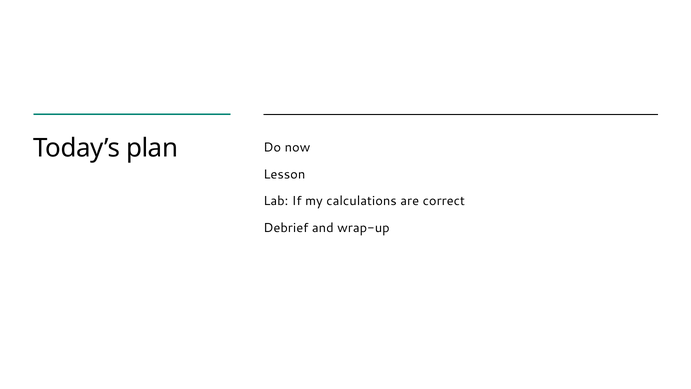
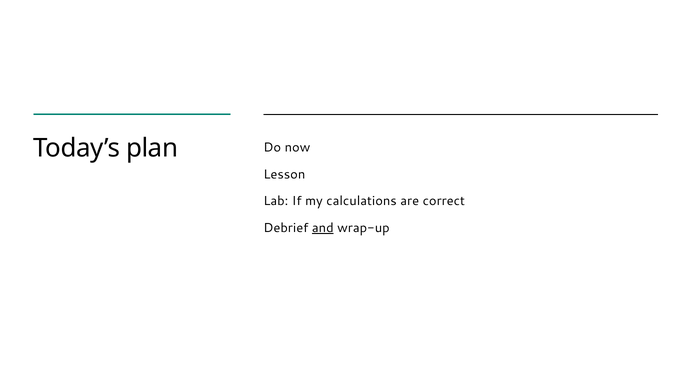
and underline: none -> present
